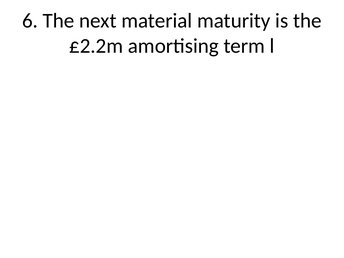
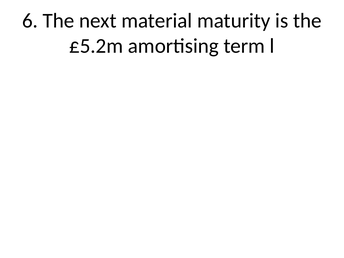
£2.2m: £2.2m -> £5.2m
